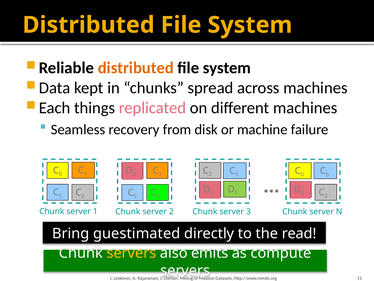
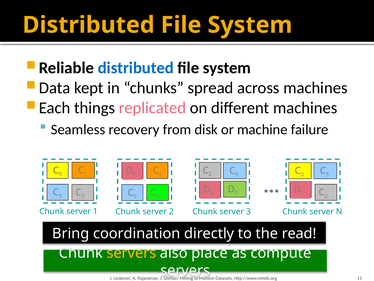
distributed at (136, 68) colour: orange -> blue
guestimated: guestimated -> coordination
emits: emits -> place
